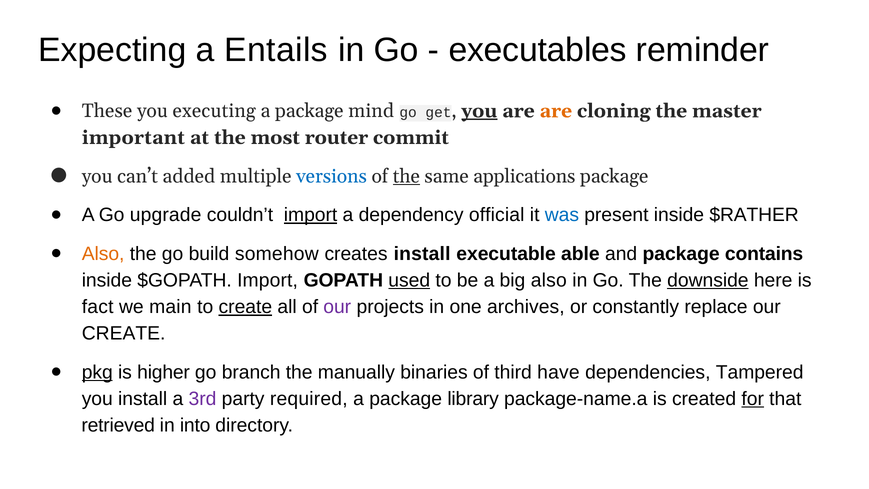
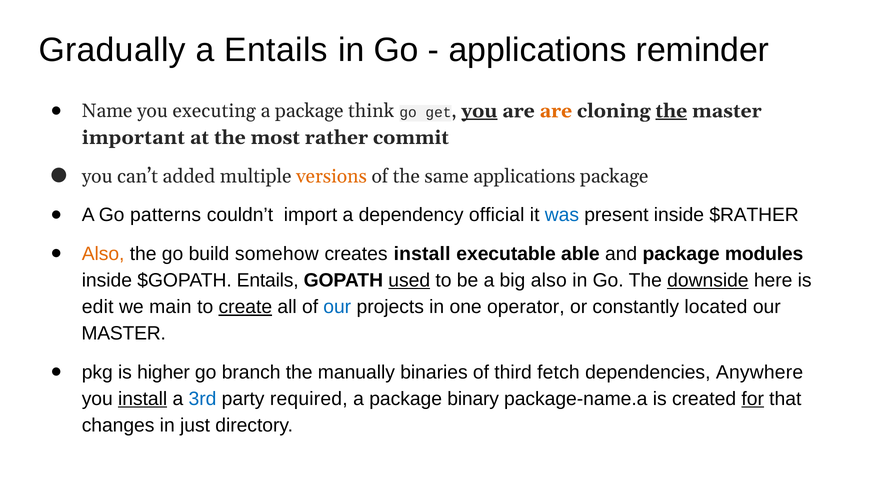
Expecting: Expecting -> Gradually
executables at (538, 50): executables -> applications
These: These -> Name
mind: mind -> think
the at (671, 111) underline: none -> present
router: router -> rather
versions colour: blue -> orange
the at (406, 176) underline: present -> none
upgrade: upgrade -> patterns
import at (311, 215) underline: present -> none
contains: contains -> modules
$GOPATH Import: Import -> Entails
fact: fact -> edit
our at (337, 307) colour: purple -> blue
archives: archives -> operator
replace: replace -> located
CREATE at (124, 333): CREATE -> MASTER
pkg underline: present -> none
have: have -> fetch
Tampered: Tampered -> Anywhere
install at (143, 399) underline: none -> present
3rd colour: purple -> blue
library: library -> binary
retrieved: retrieved -> changes
into: into -> just
